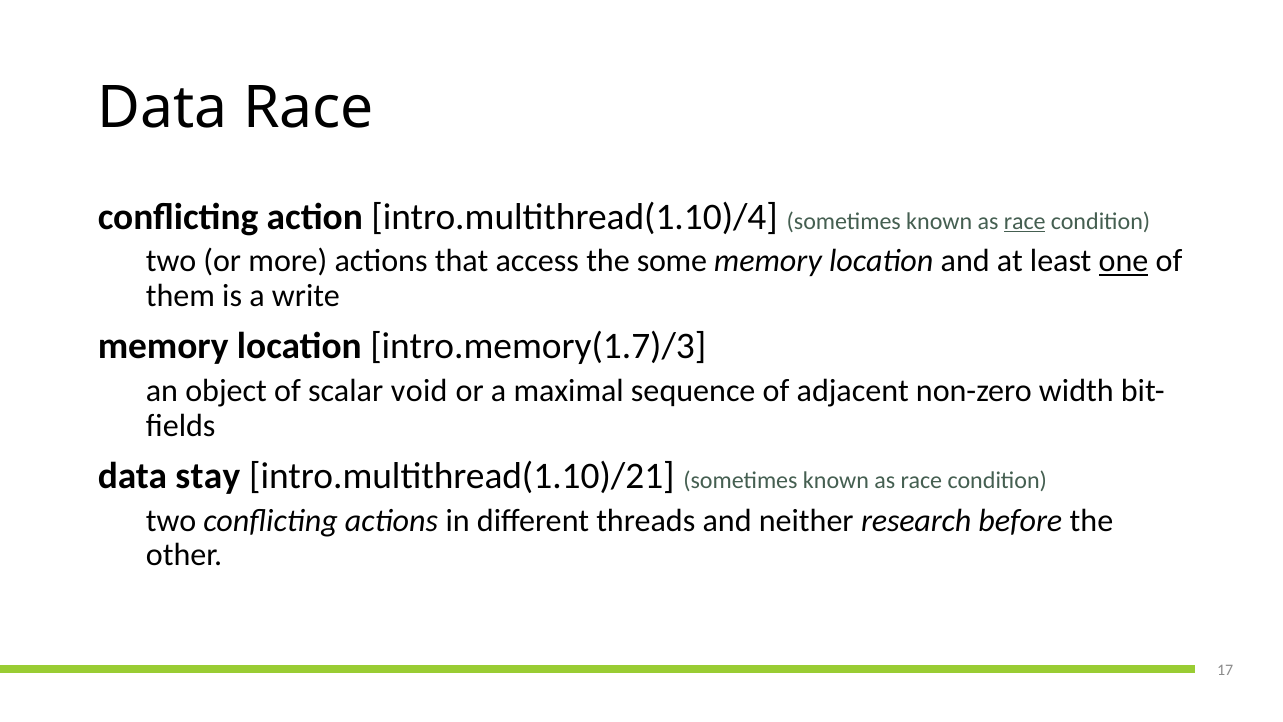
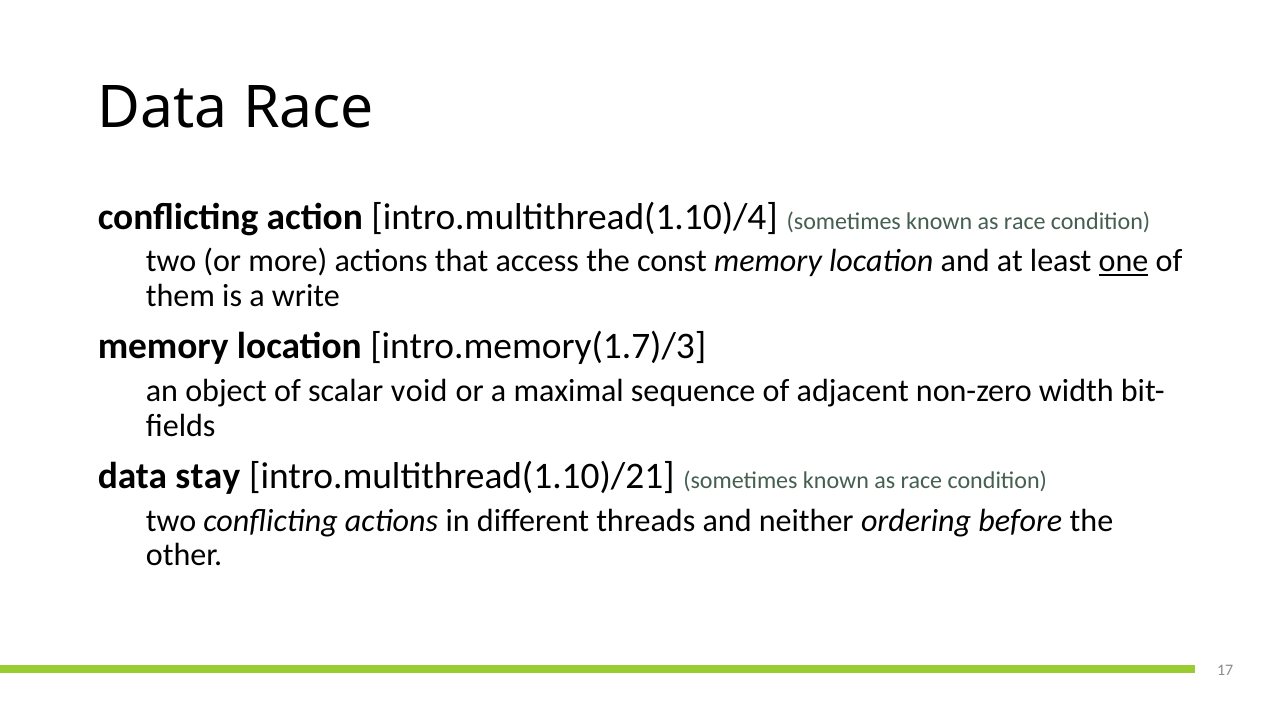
race at (1025, 221) underline: present -> none
some: some -> const
research: research -> ordering
